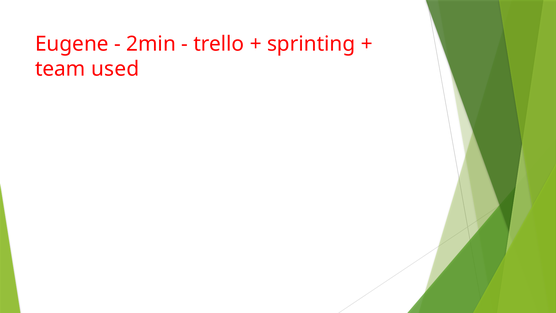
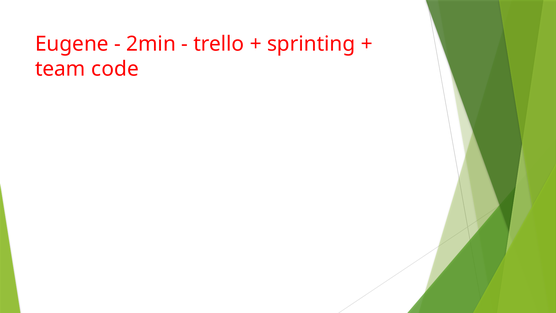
used: used -> code
